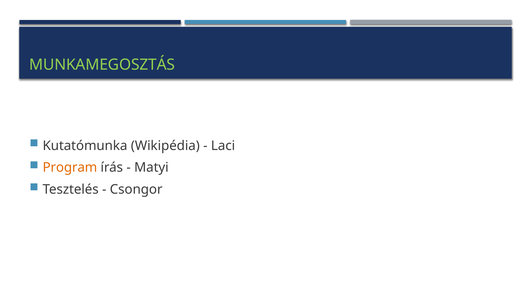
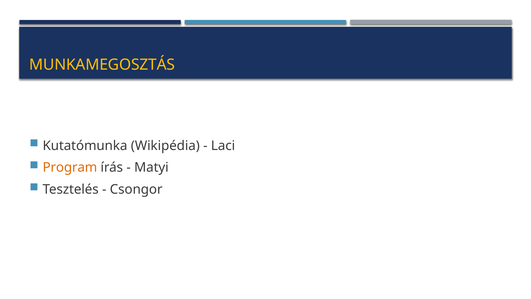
MUNKAMEGOSZTÁS colour: light green -> yellow
